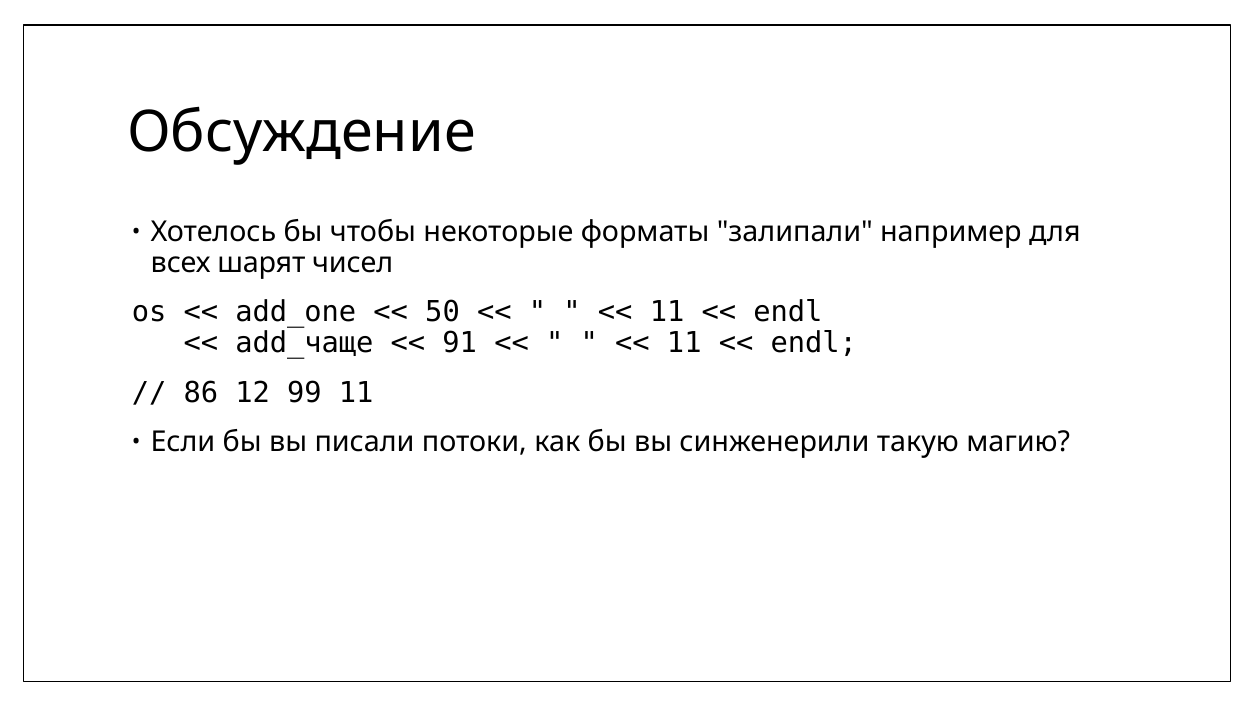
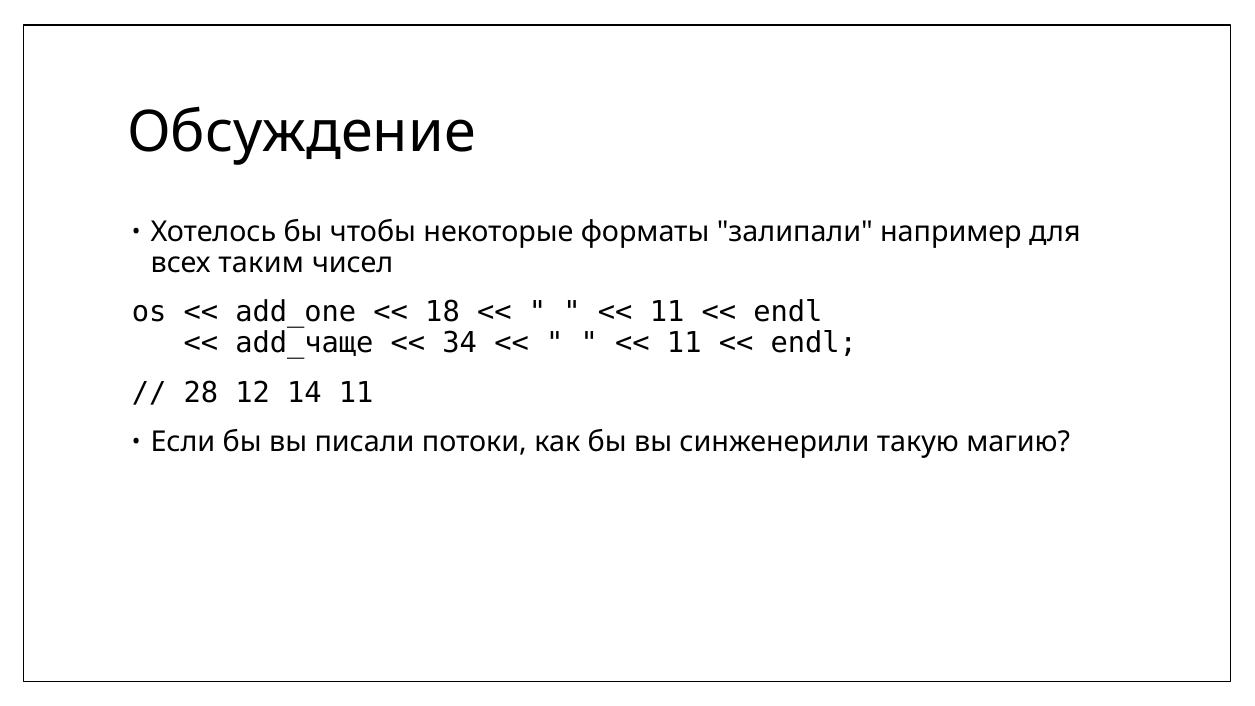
шарят: шарят -> таким
50: 50 -> 18
91: 91 -> 34
86: 86 -> 28
99: 99 -> 14
